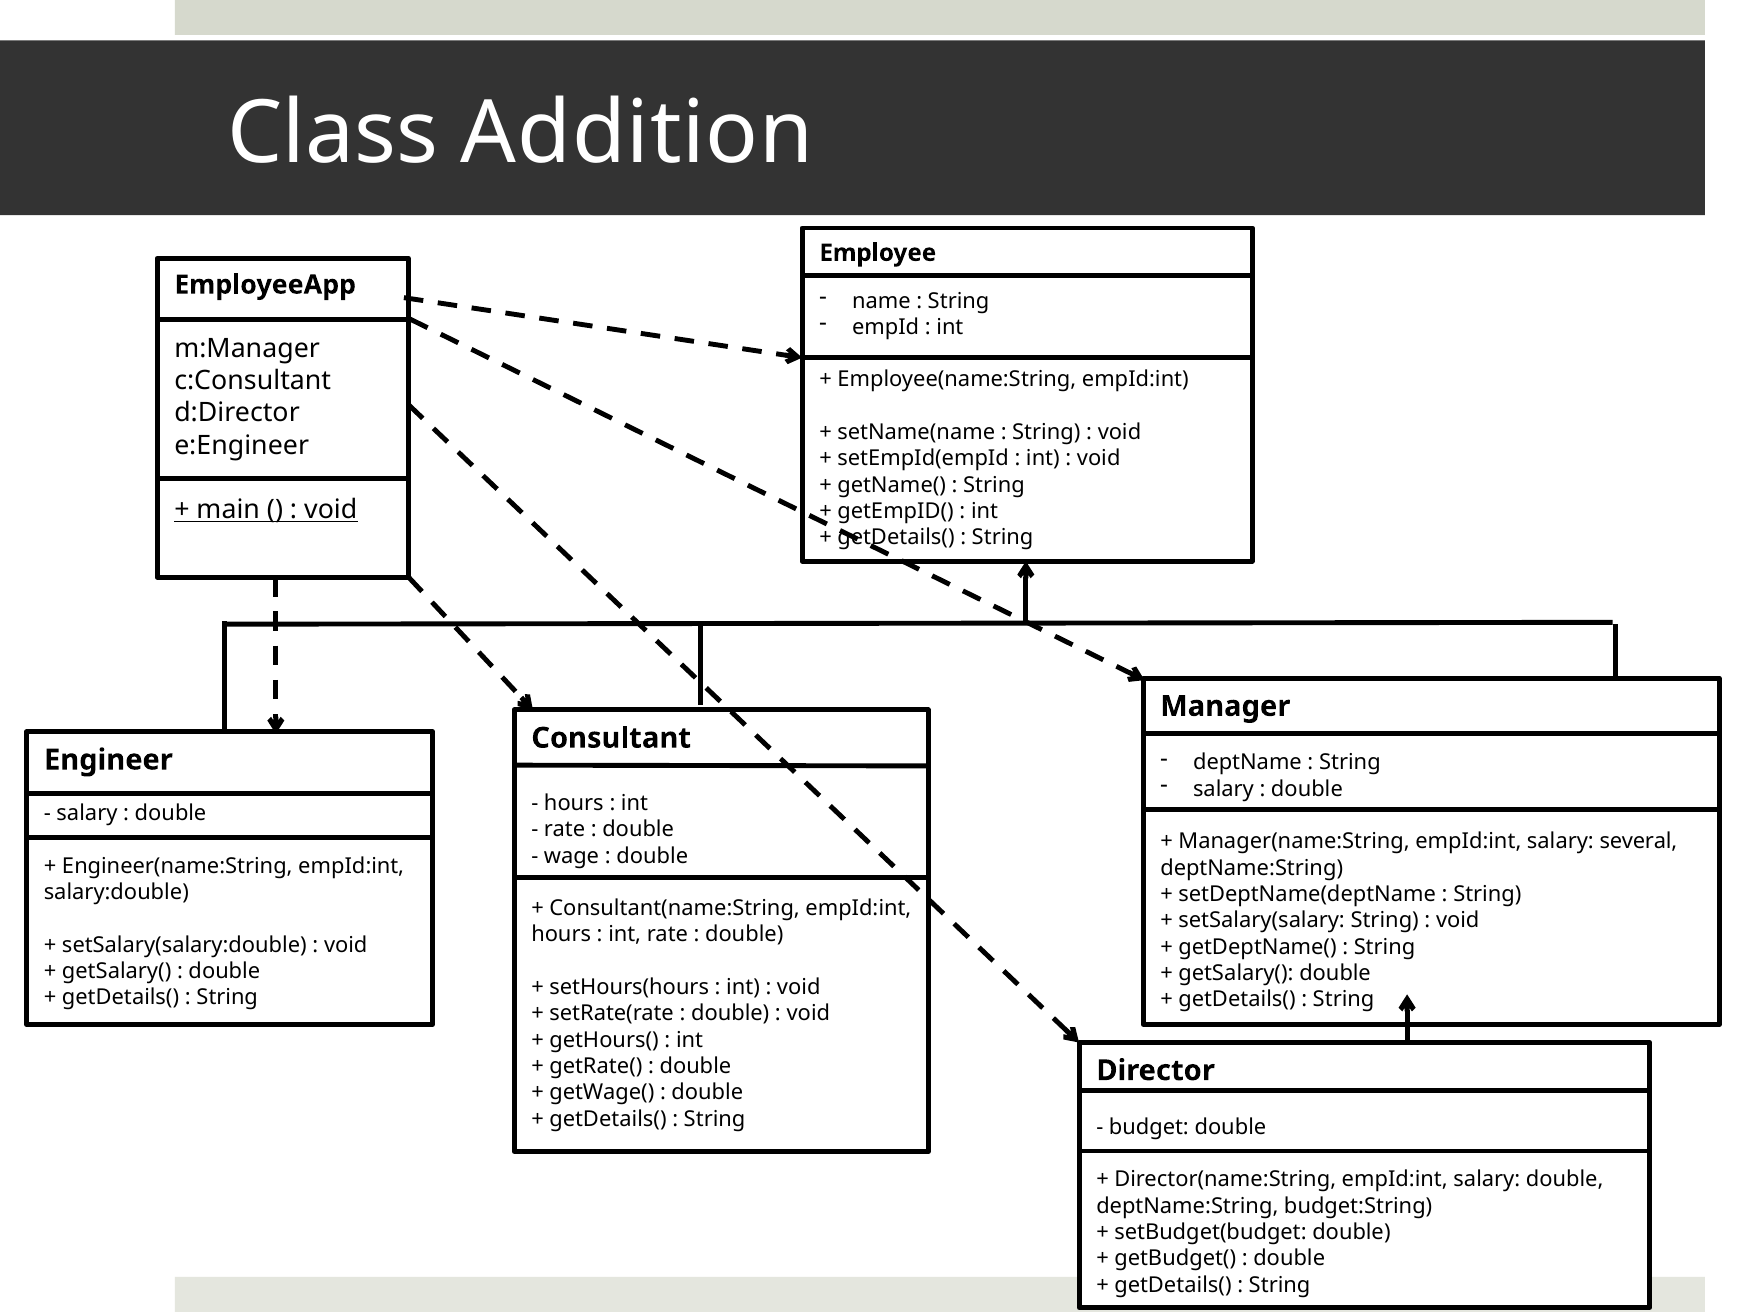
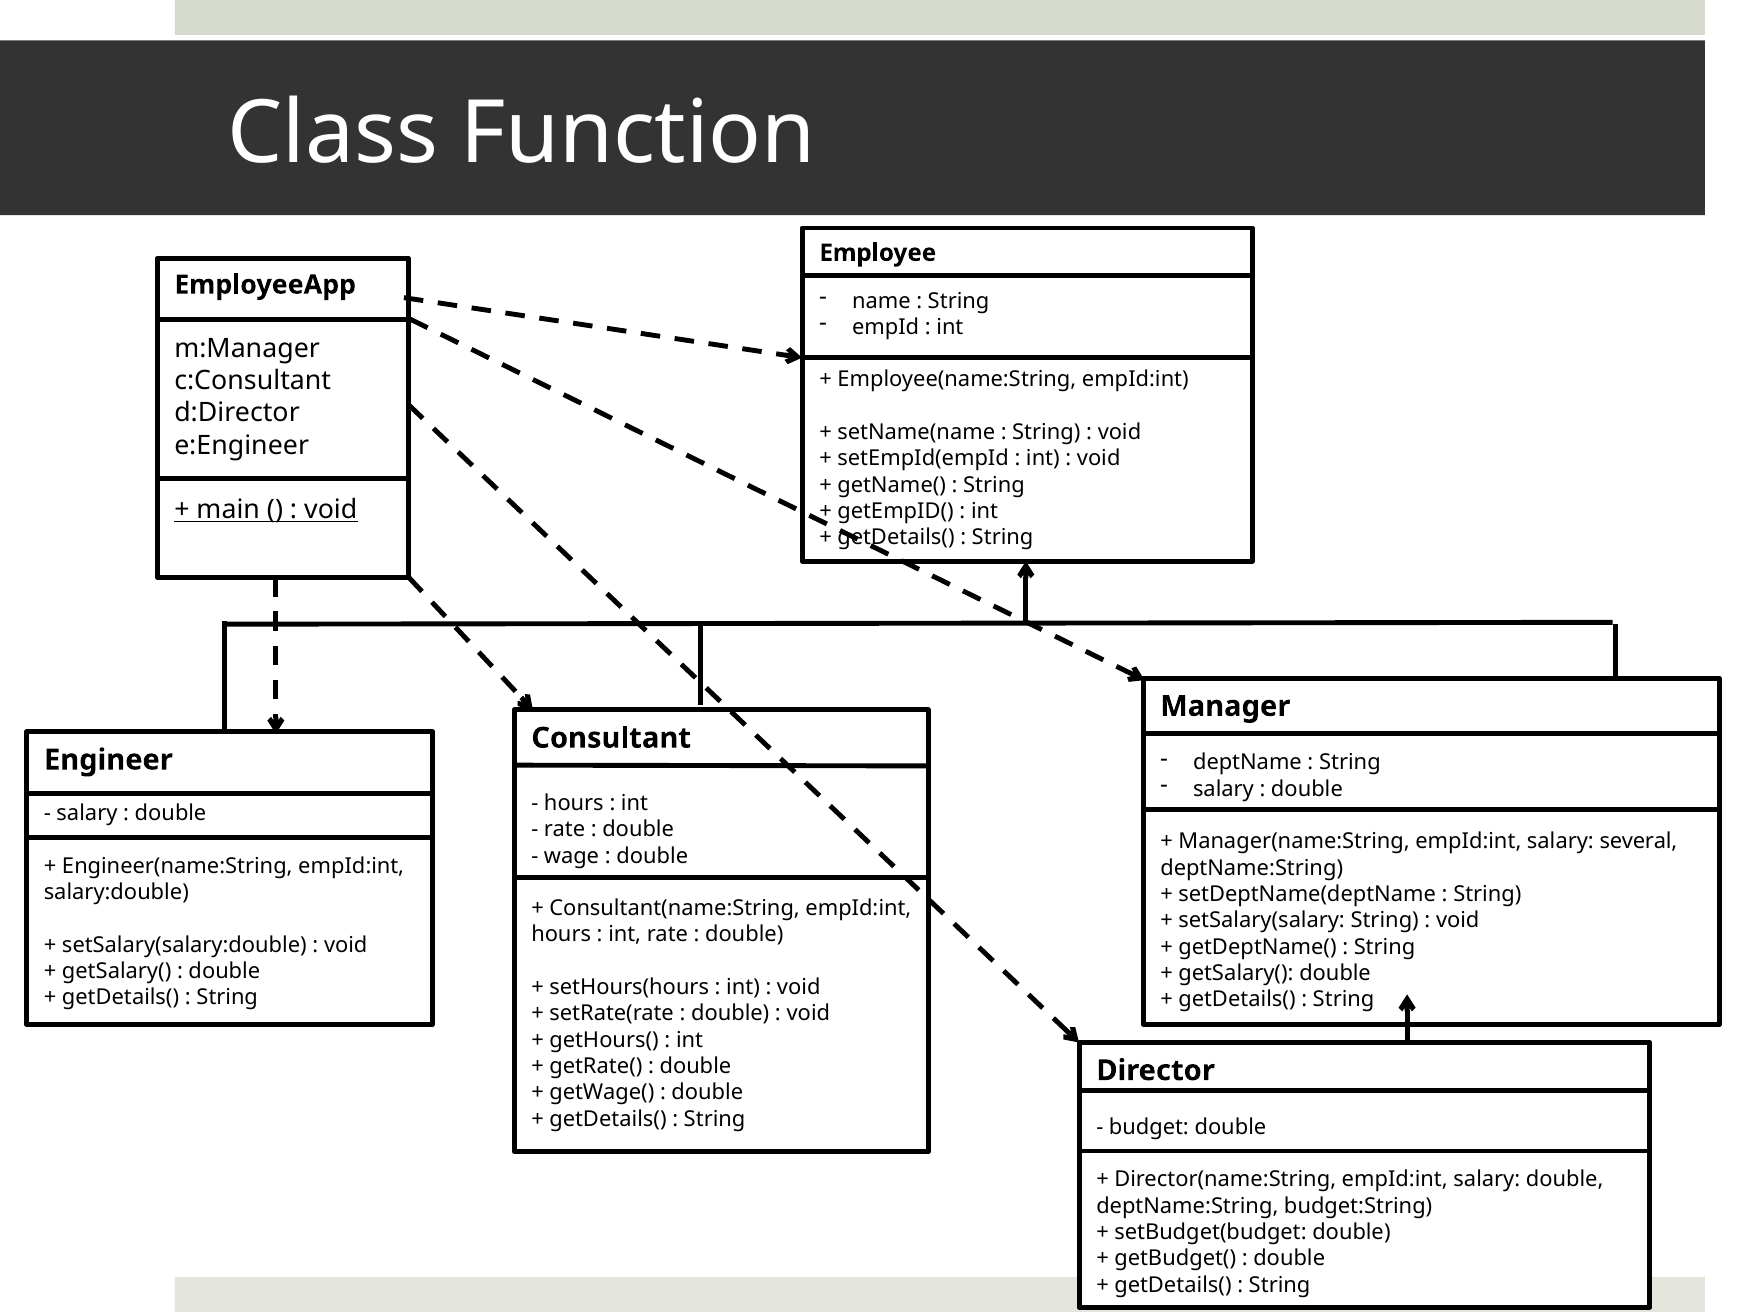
Addition: Addition -> Function
